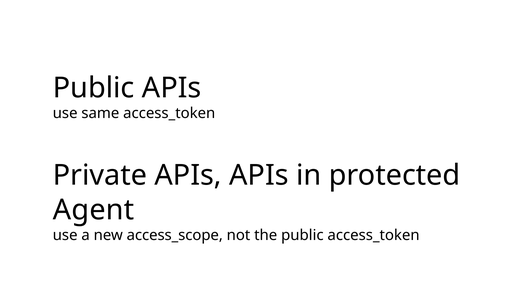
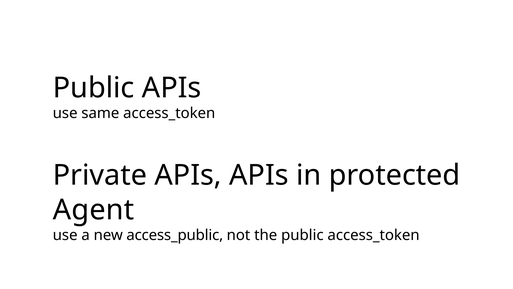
access_scope: access_scope -> access_public
